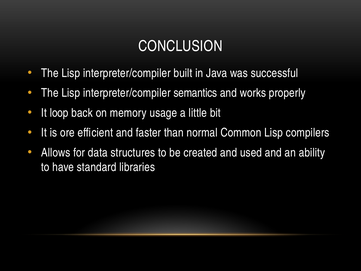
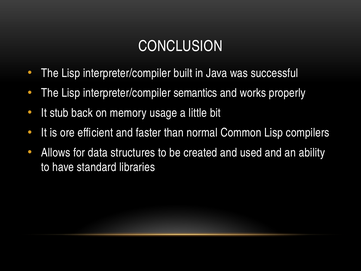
loop: loop -> stub
